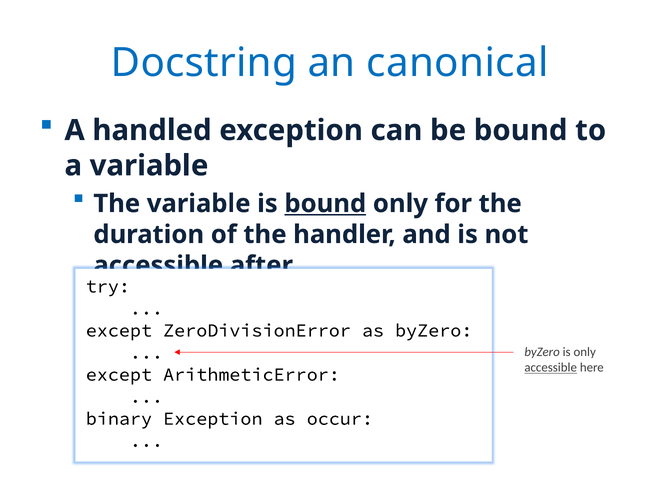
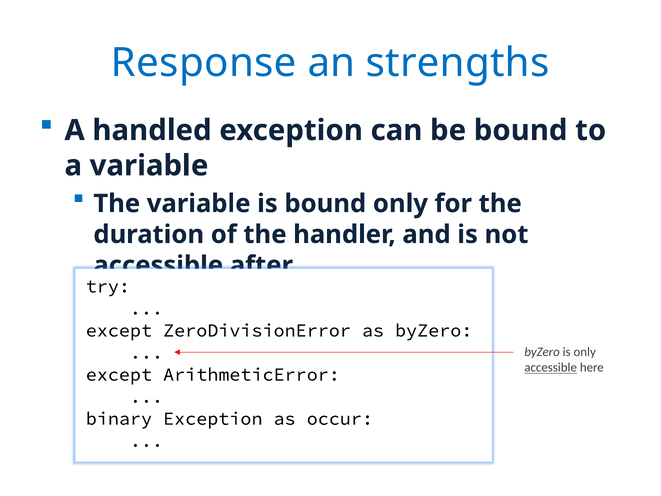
Docstring: Docstring -> Response
canonical: canonical -> strengths
bound at (325, 204) underline: present -> none
